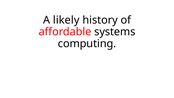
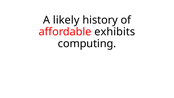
systems: systems -> exhibits
